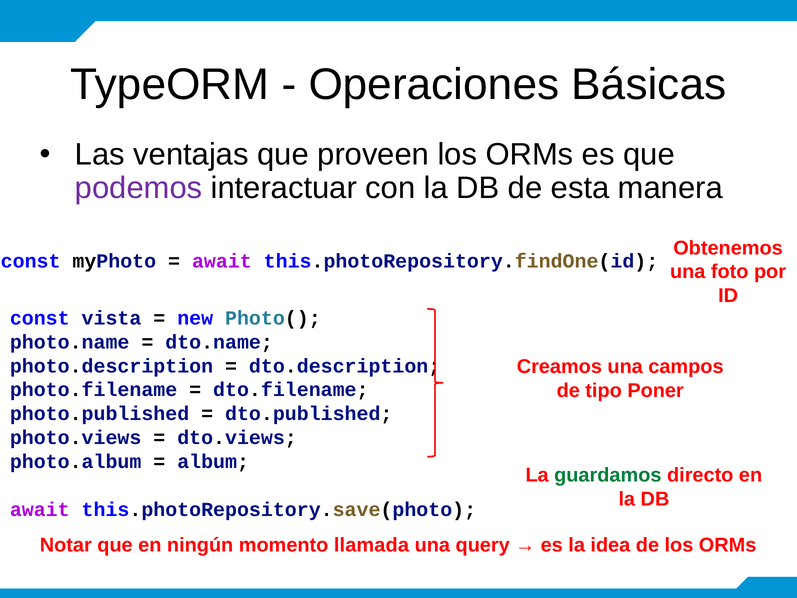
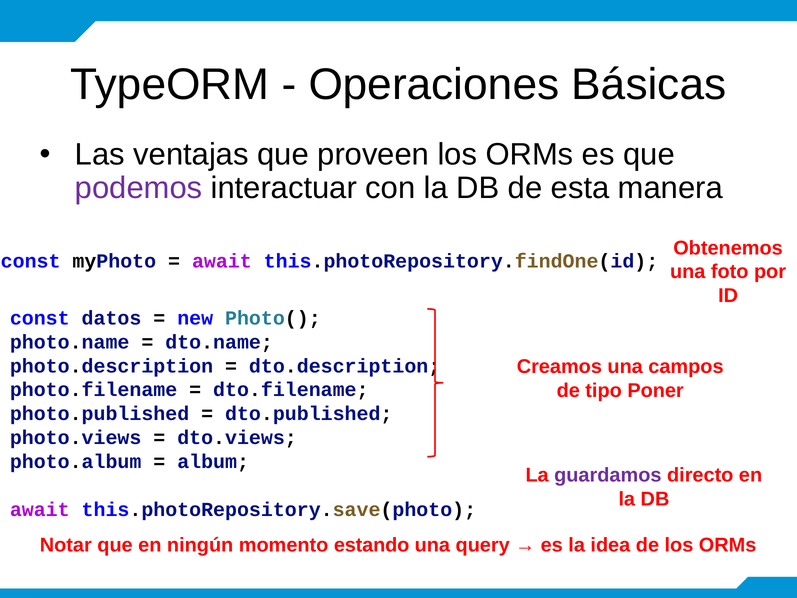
vista: vista -> datos
guardamos colour: green -> purple
llamada: llamada -> estando
